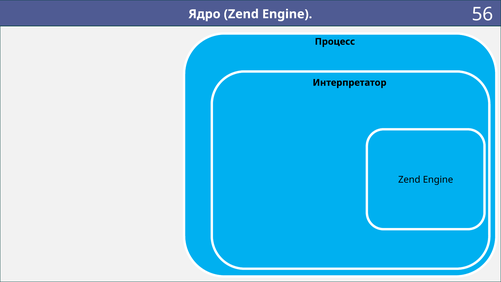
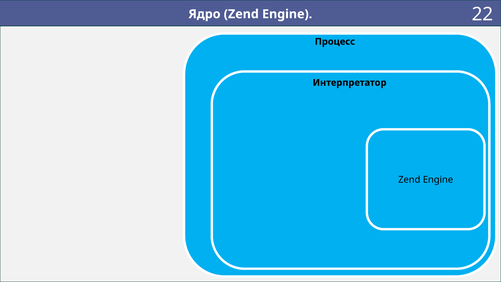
56: 56 -> 22
